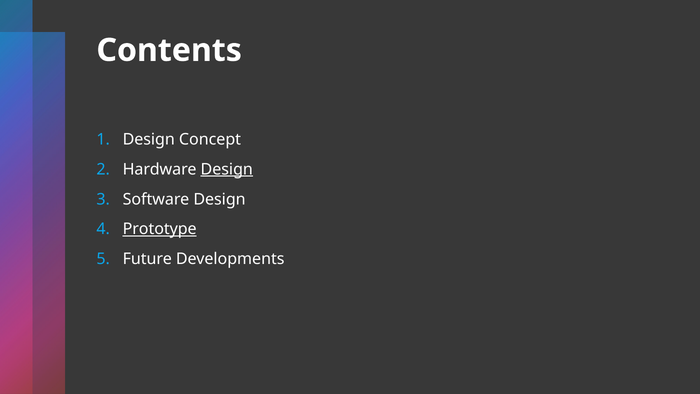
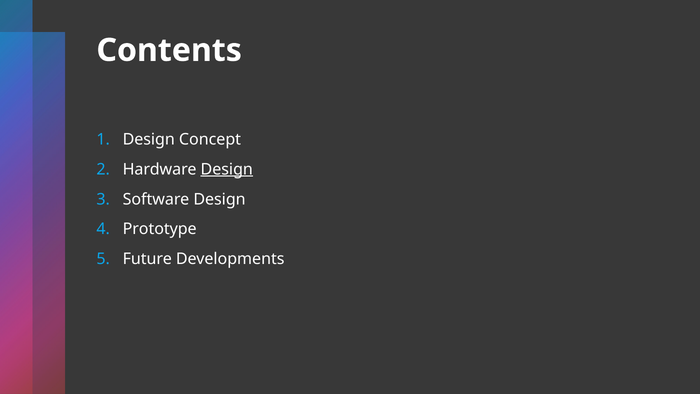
Prototype underline: present -> none
